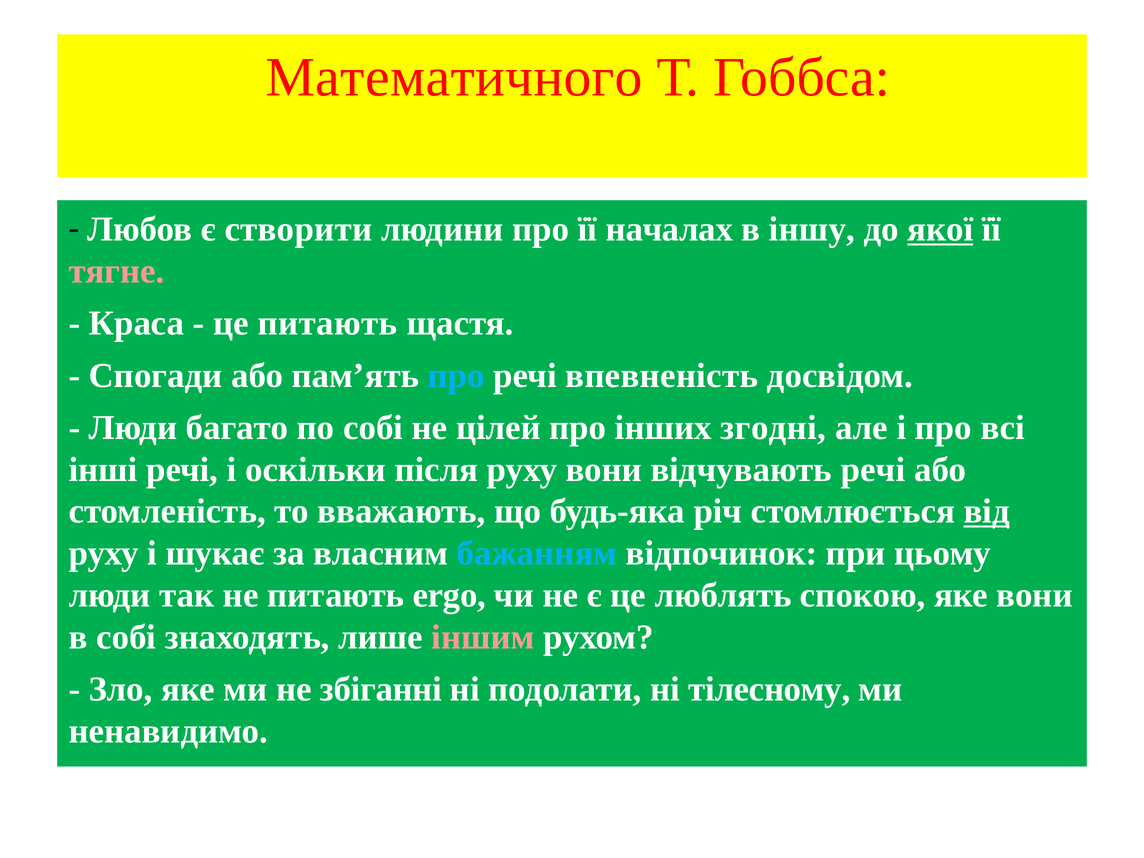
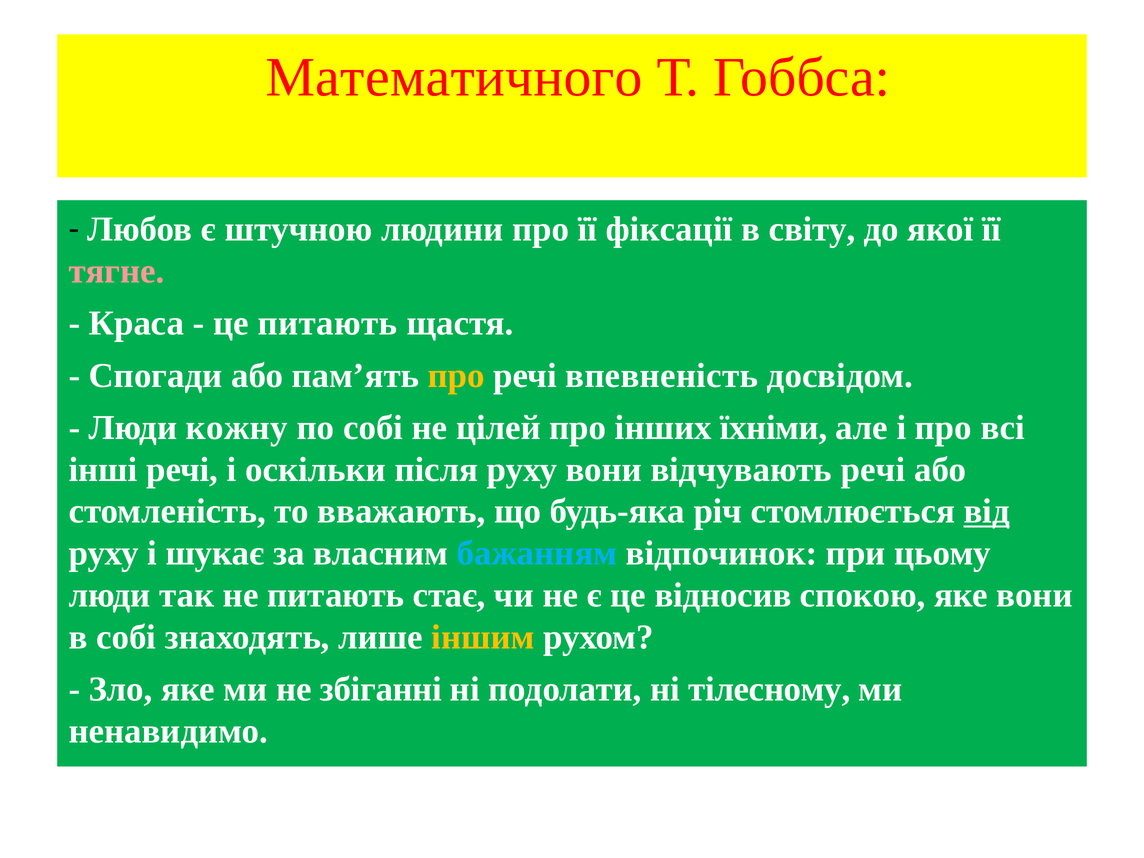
створити: створити -> штучною
началах: началах -> фіксації
іншу: іншу -> світу
якої underline: present -> none
про at (456, 375) colour: light blue -> yellow
багато: багато -> кожну
згодні: згодні -> їхніми
ergo: ergo -> стає
люблять: люблять -> відносив
іншим colour: pink -> yellow
